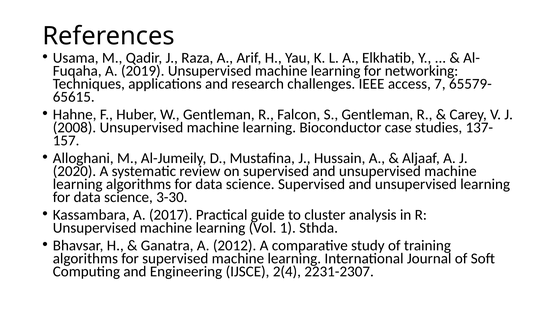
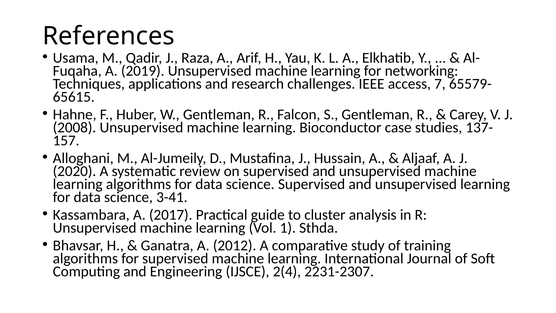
3-30: 3-30 -> 3-41
